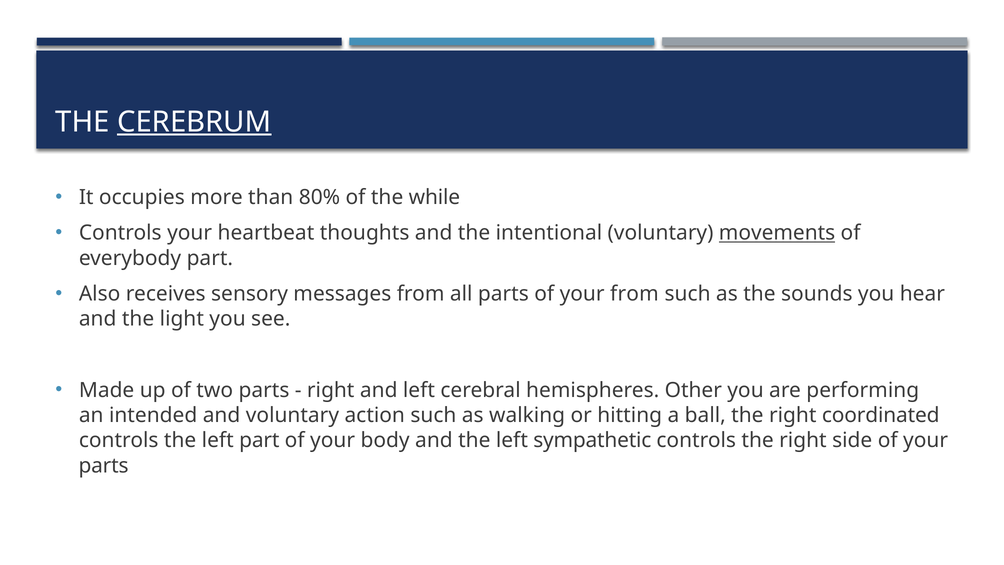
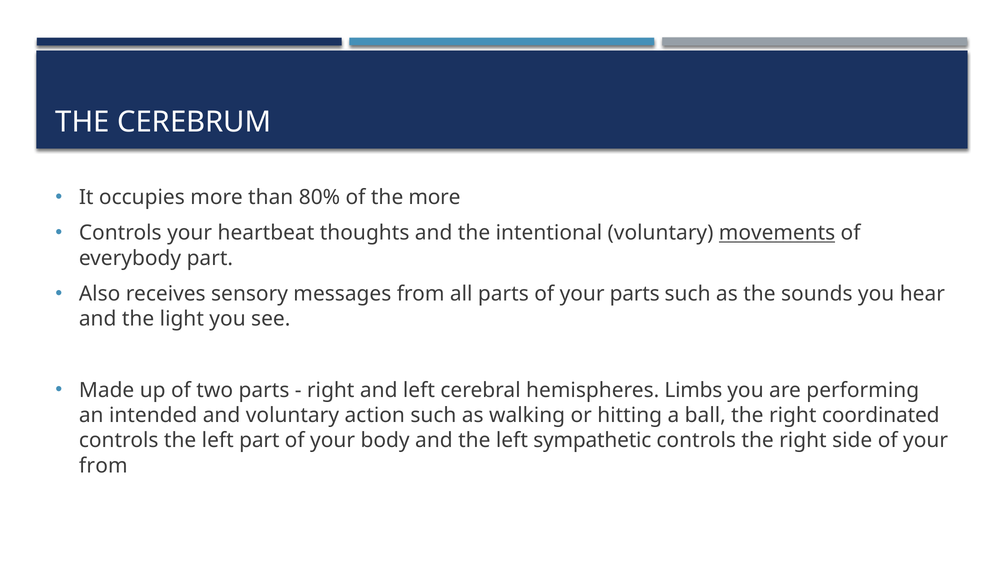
CEREBRUM underline: present -> none
the while: while -> more
your from: from -> parts
Other: Other -> Limbs
parts at (104, 465): parts -> from
